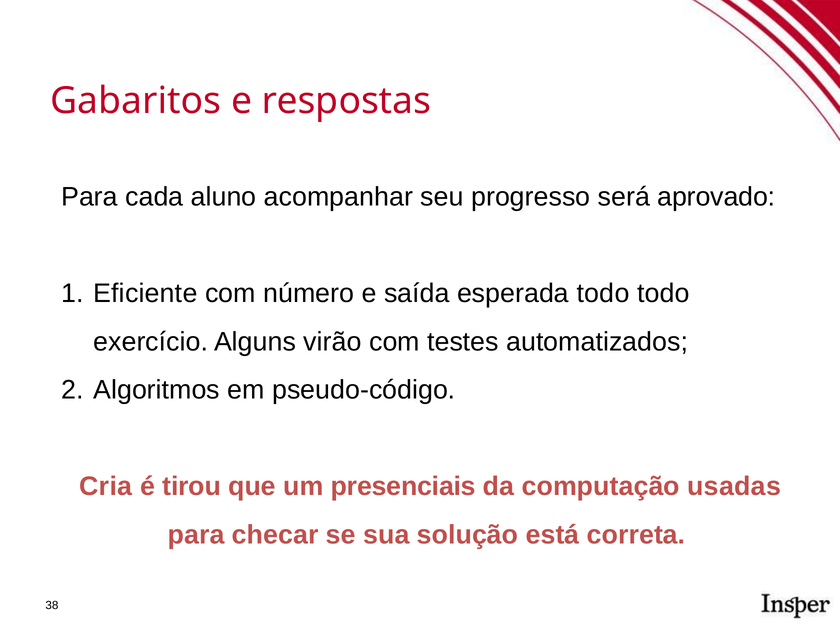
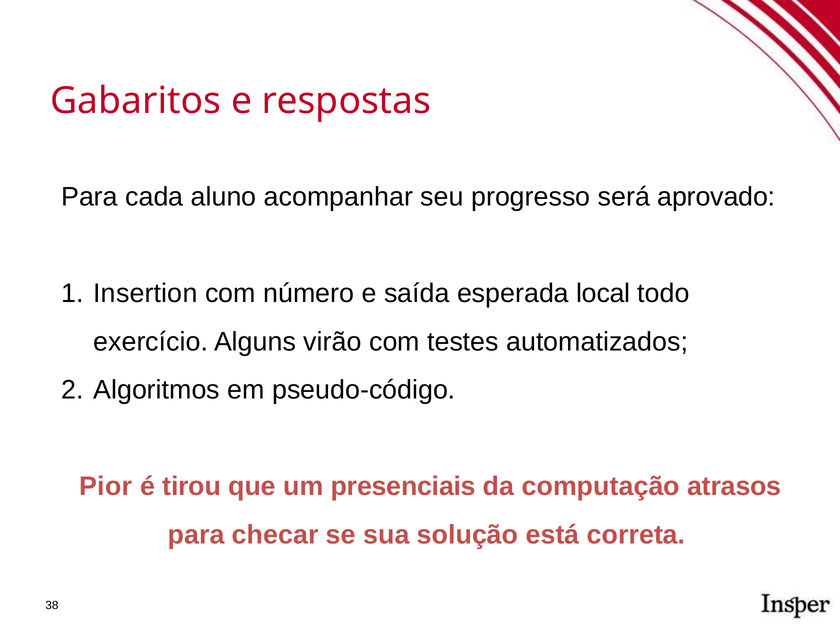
Eficiente: Eficiente -> Insertion
esperada todo: todo -> local
Cria: Cria -> Pior
usadas: usadas -> atrasos
